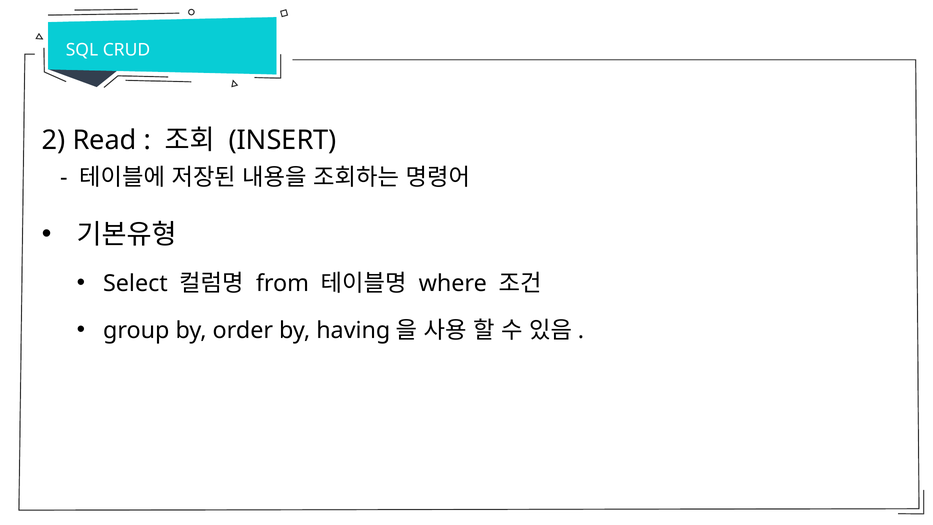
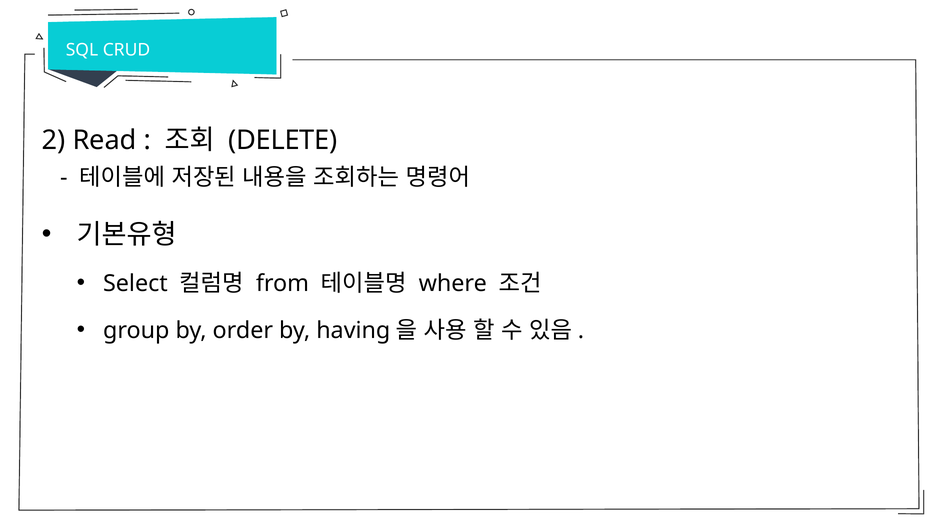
INSERT: INSERT -> DELETE
